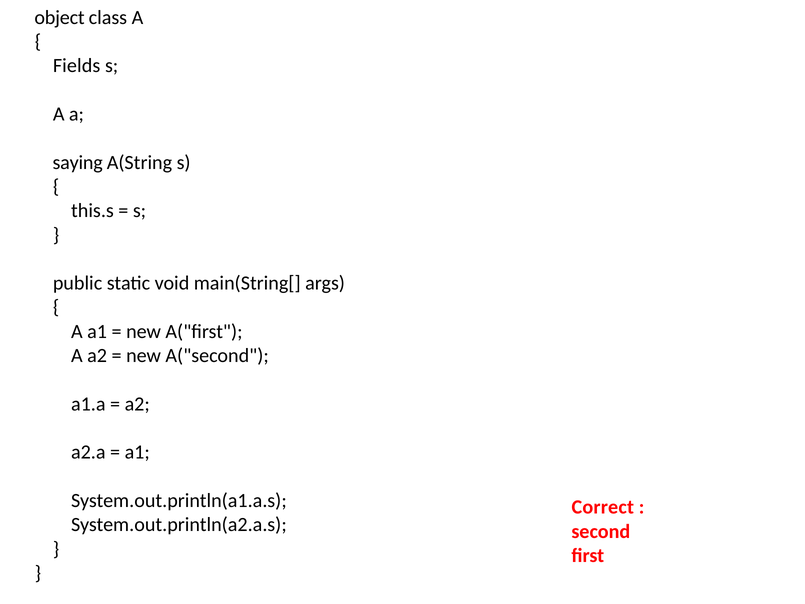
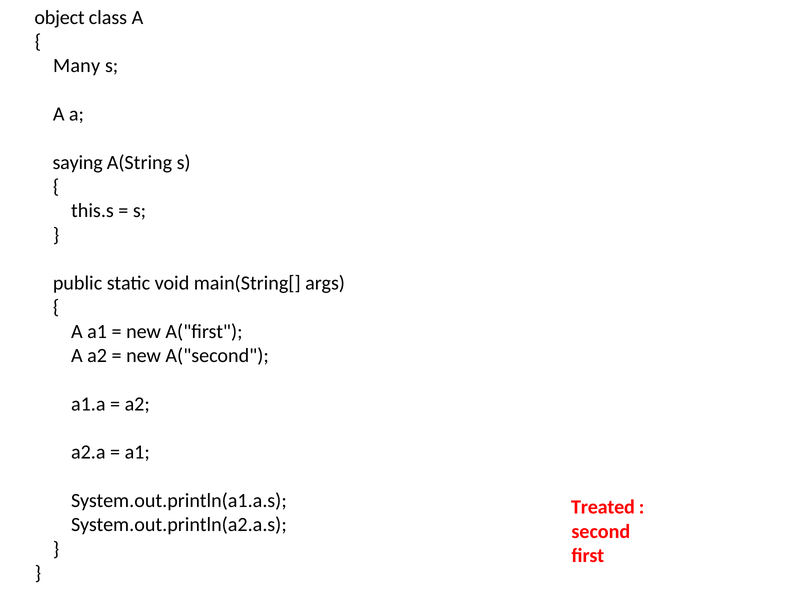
Fields: Fields -> Many
Correct: Correct -> Treated
